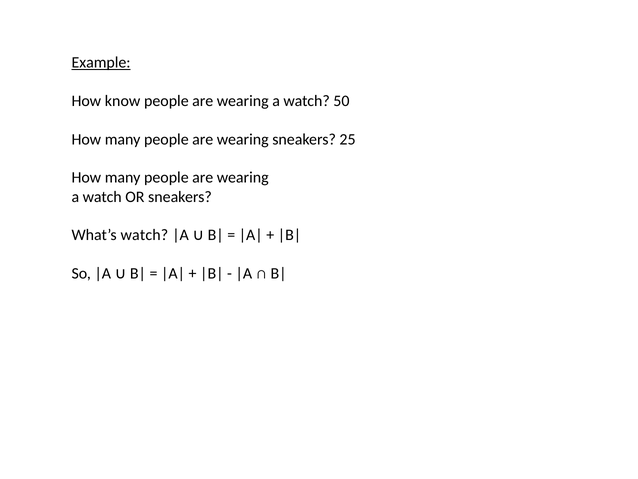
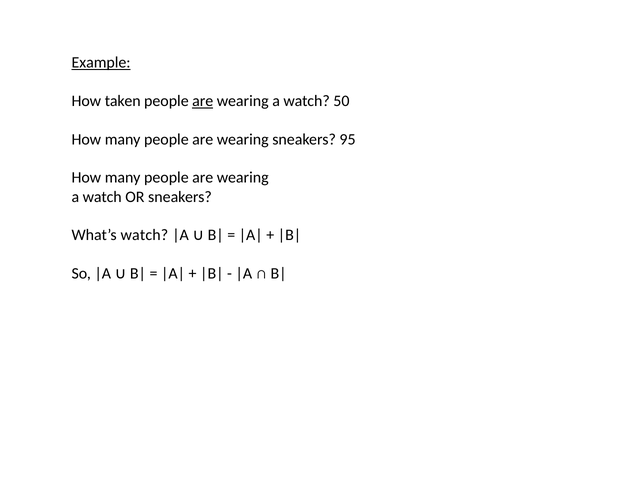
know: know -> taken
are at (203, 101) underline: none -> present
25: 25 -> 95
